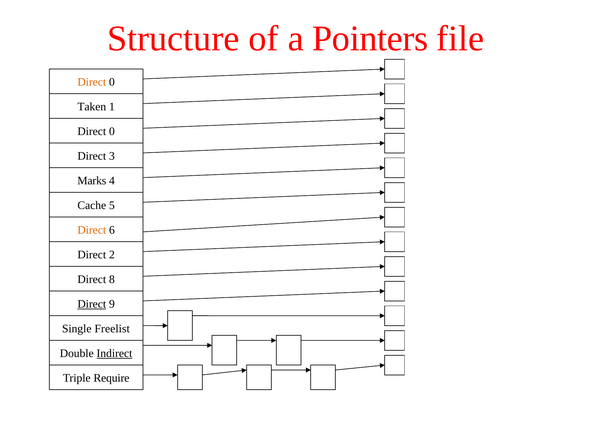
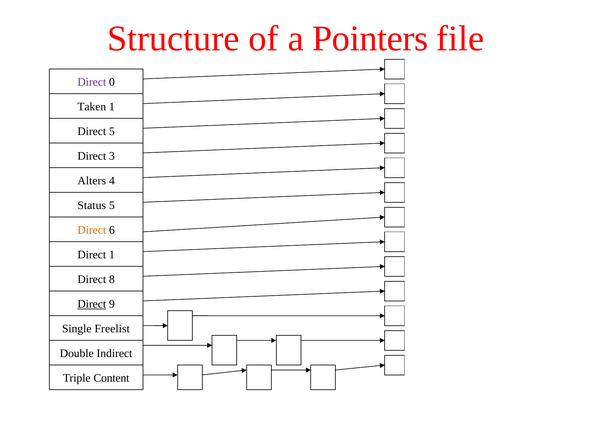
Direct at (92, 82) colour: orange -> purple
0 at (112, 131): 0 -> 5
Marks: Marks -> Alters
Cache: Cache -> Status
Direct 2: 2 -> 1
Indirect underline: present -> none
Require: Require -> Content
